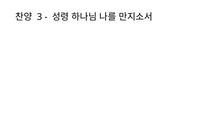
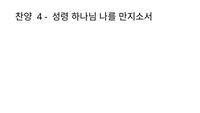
3: 3 -> 4
